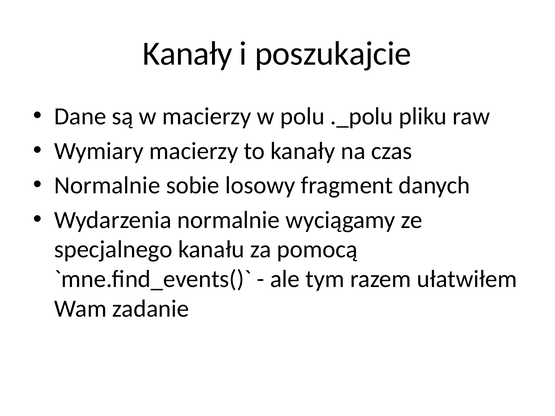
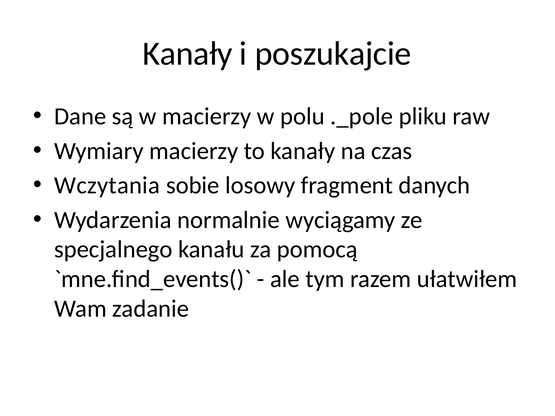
._polu: ._polu -> ._pole
Normalnie at (107, 186): Normalnie -> Wczytania
